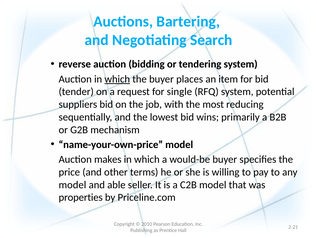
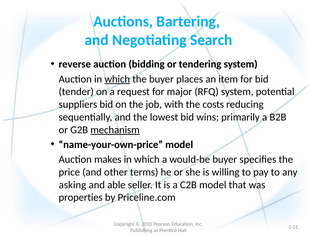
single: single -> major
most: most -> costs
mechanism underline: none -> present
model at (72, 185): model -> asking
